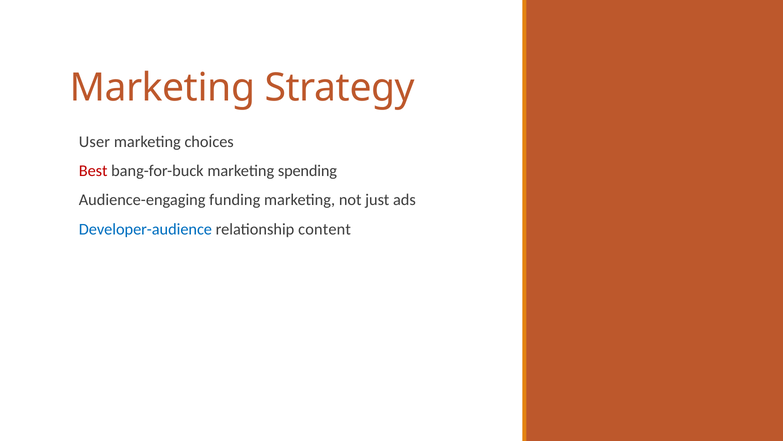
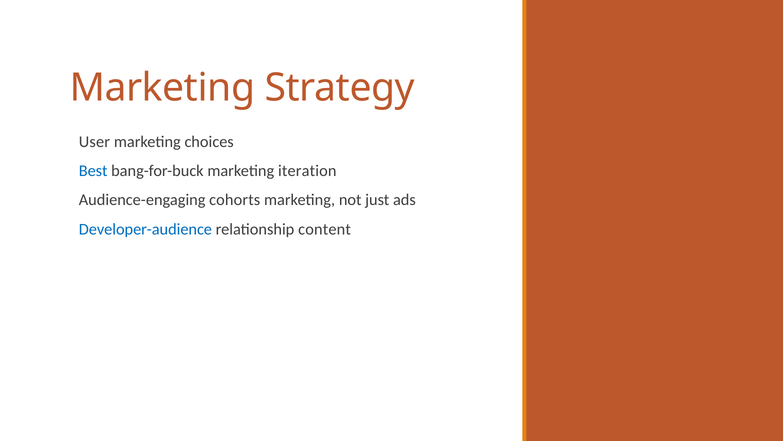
Best colour: red -> blue
spending: spending -> iteration
funding: funding -> cohorts
